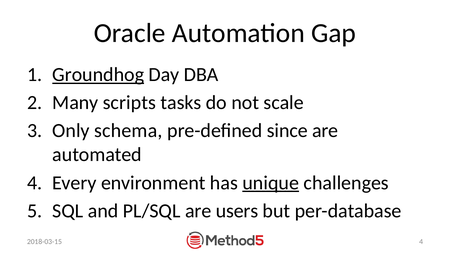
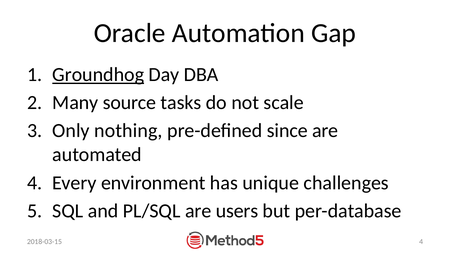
scripts: scripts -> source
schema: schema -> nothing
unique underline: present -> none
